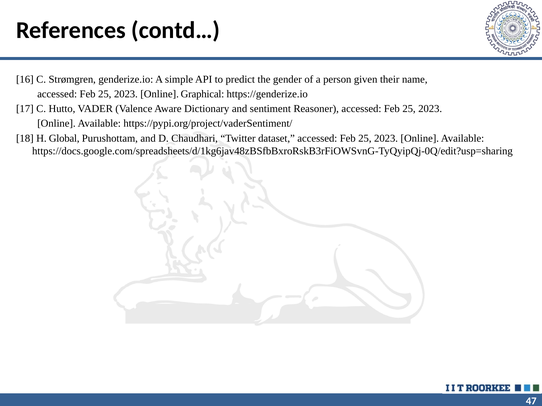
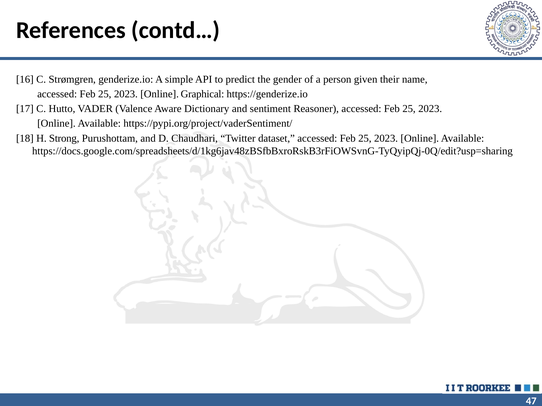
Global: Global -> Strong
